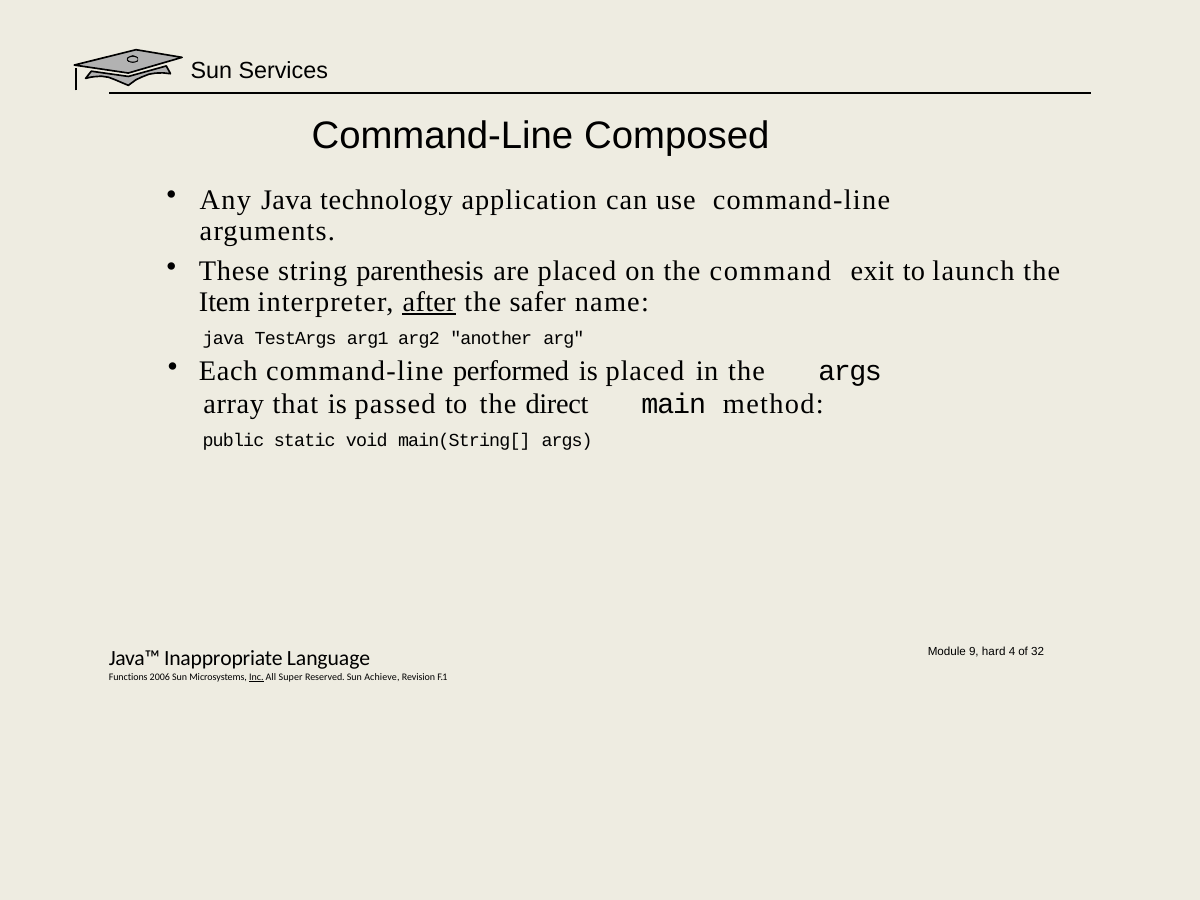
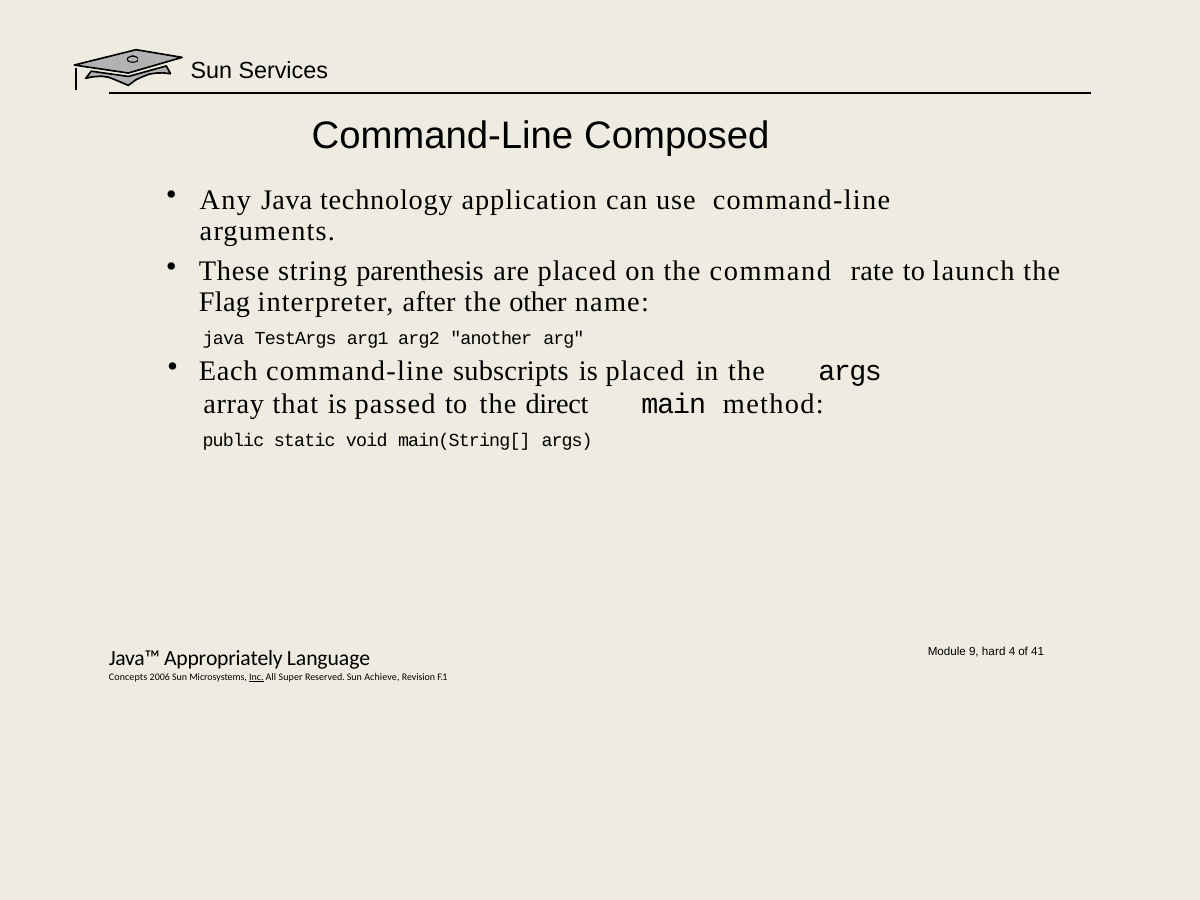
exit: exit -> rate
Item: Item -> Flag
after underline: present -> none
safer: safer -> other
performed: performed -> subscripts
32: 32 -> 41
Inappropriate: Inappropriate -> Appropriately
Functions: Functions -> Concepts
